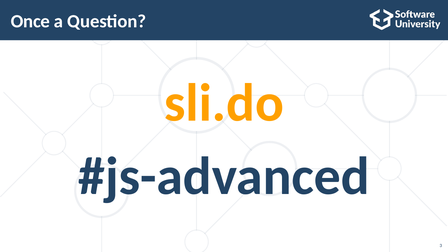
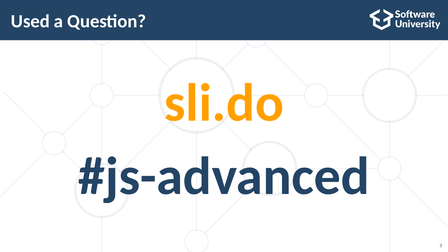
Once: Once -> Used
